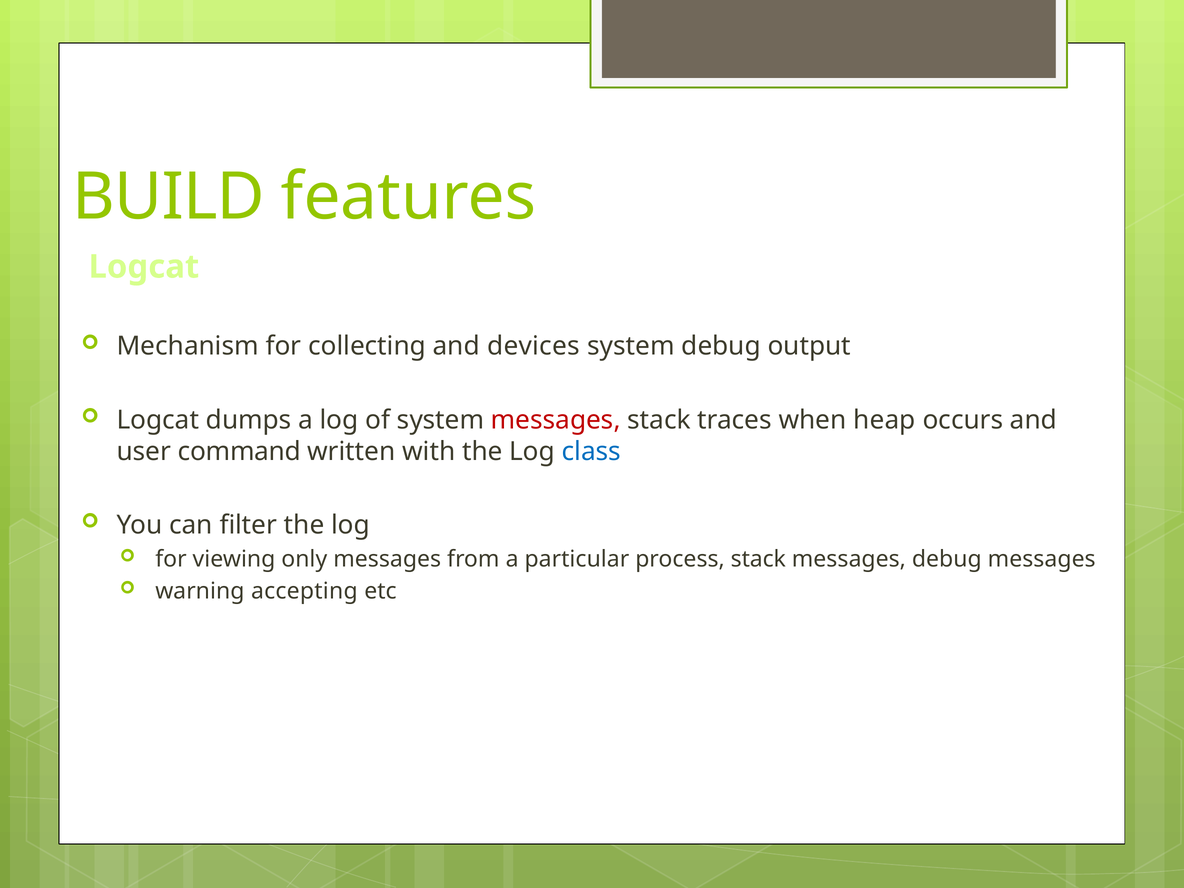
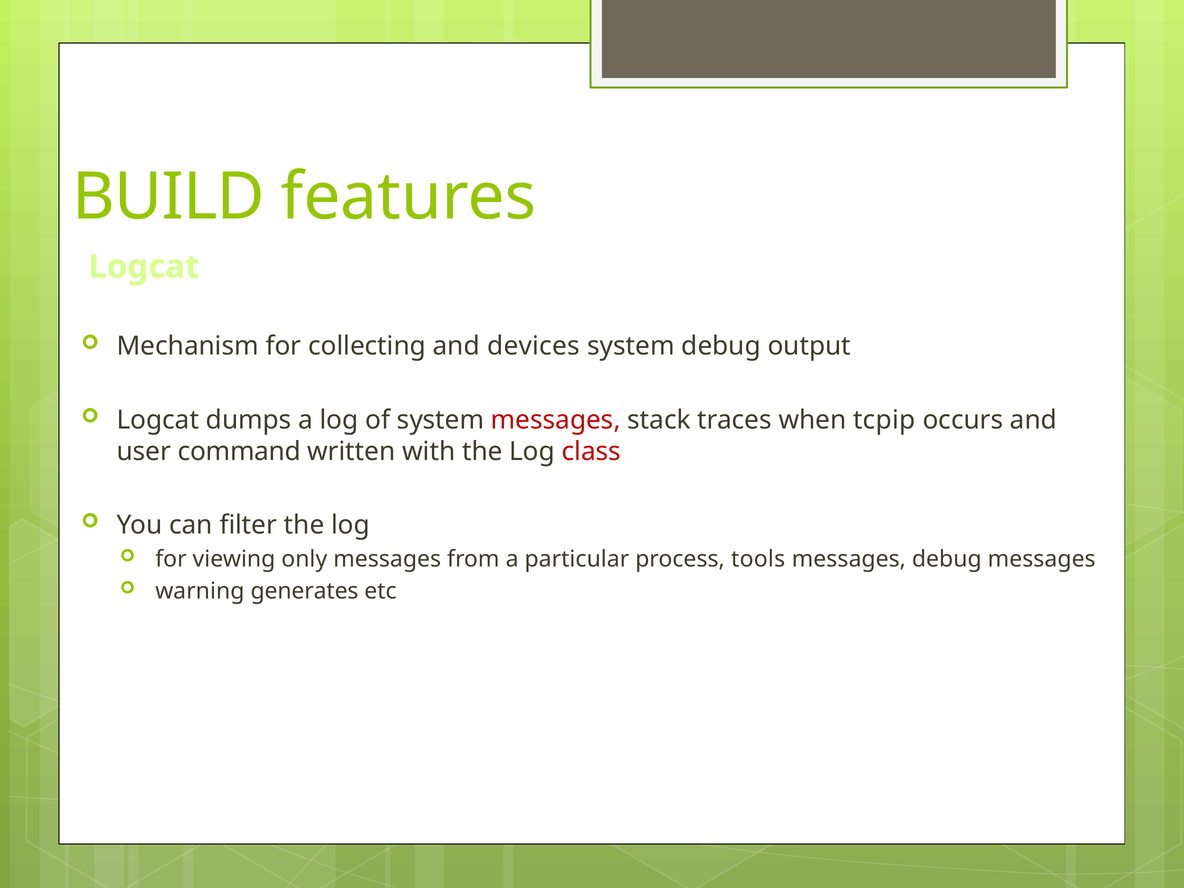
heap: heap -> tcpip
class colour: blue -> red
process stack: stack -> tools
accepting: accepting -> generates
